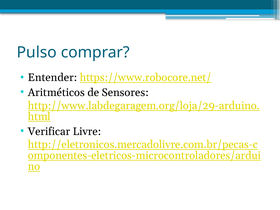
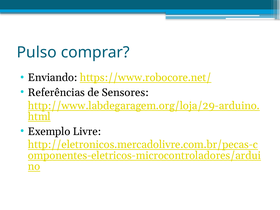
Entender: Entender -> Enviando
Aritméticos: Aritméticos -> Referências
Verificar: Verificar -> Exemplo
